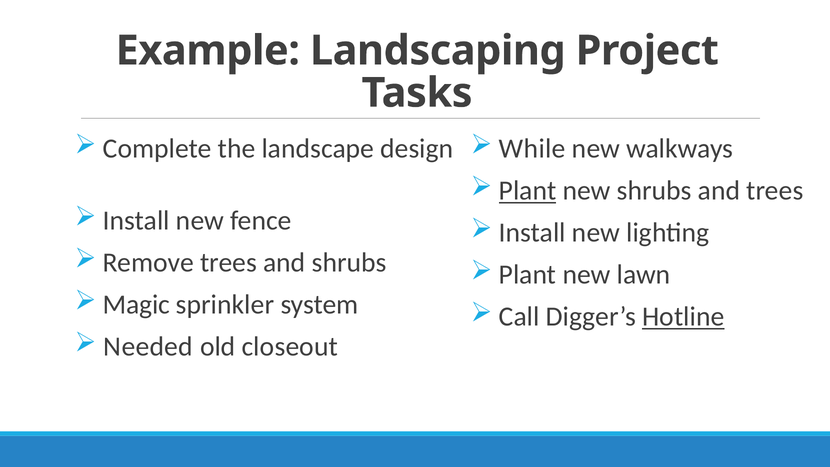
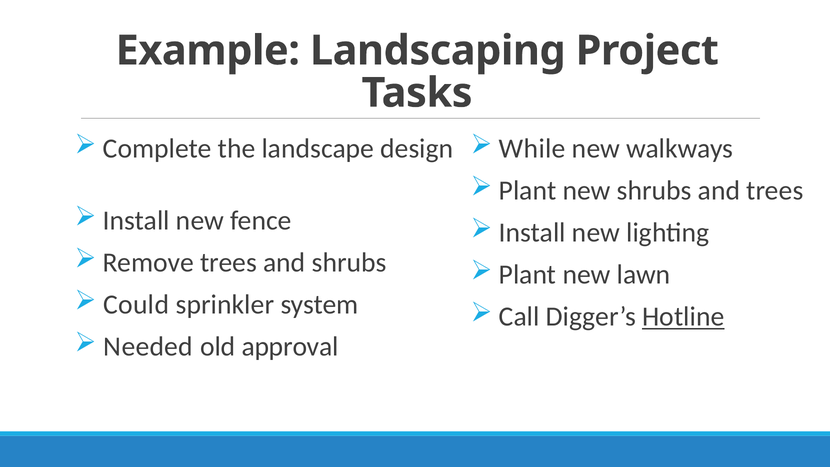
Plant at (528, 191) underline: present -> none
Magic: Magic -> Could
closeout: closeout -> approval
